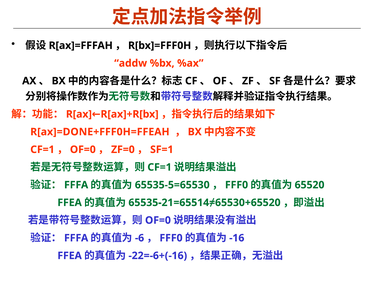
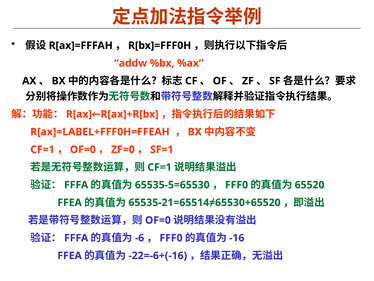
R[ax]=DONE+FFF0H=FFEAH: R[ax]=DONE+FFF0H=FFEAH -> R[ax]=LABEL+FFF0H=FFEAH
